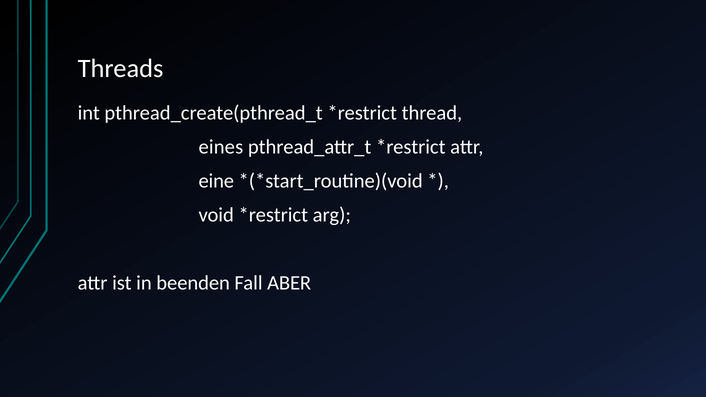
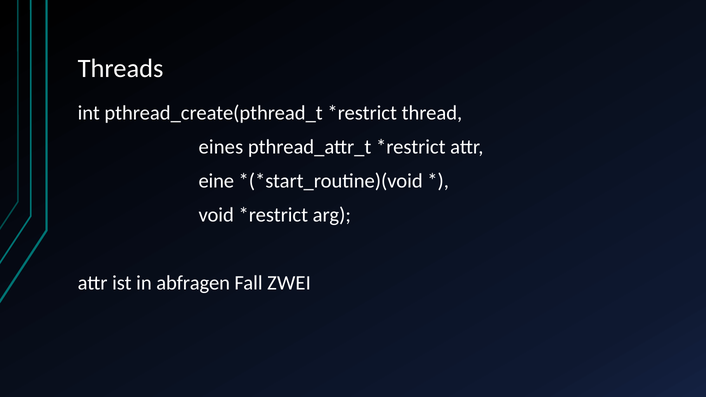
beenden: beenden -> abfragen
ABER: ABER -> ZWEI
